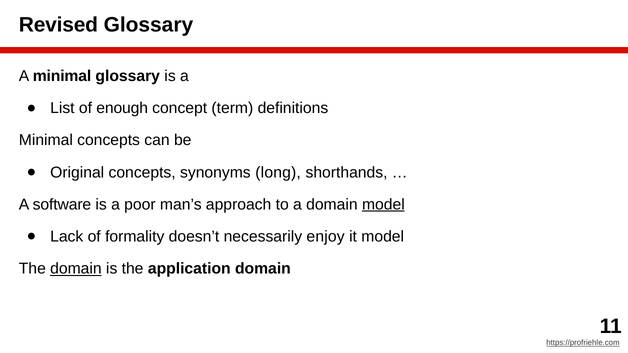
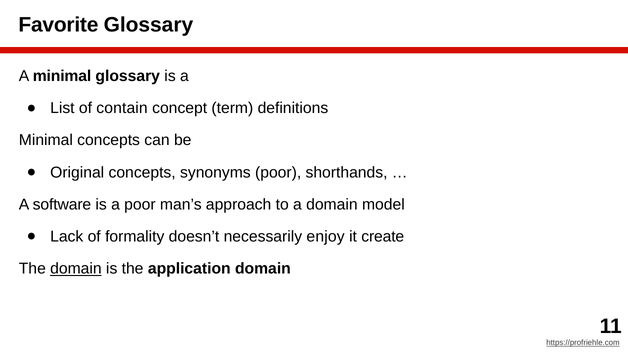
Revised: Revised -> Favorite
enough: enough -> contain
synonyms long: long -> poor
model at (383, 205) underline: present -> none
it model: model -> create
